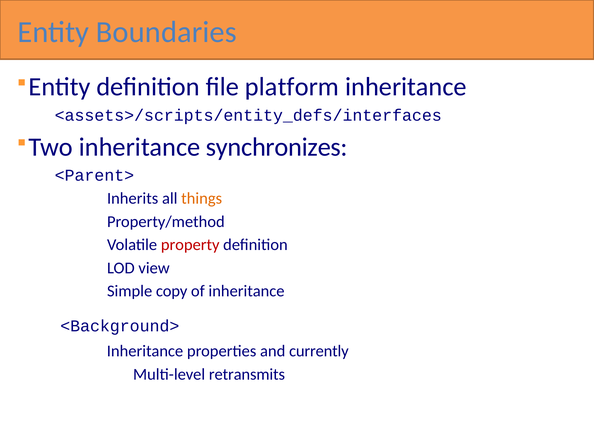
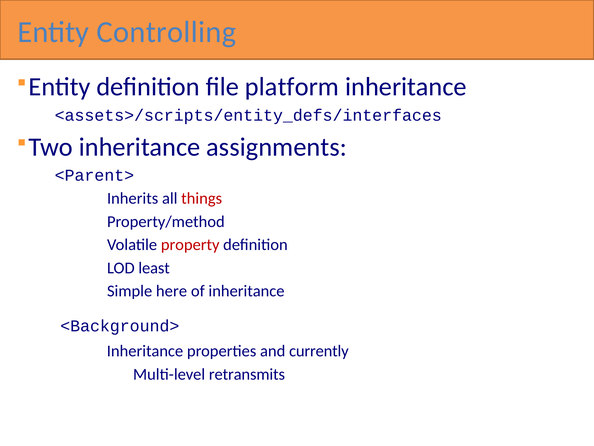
Boundaries: Boundaries -> Controlling
synchronizes: synchronizes -> assignments
things colour: orange -> red
view: view -> least
copy: copy -> here
